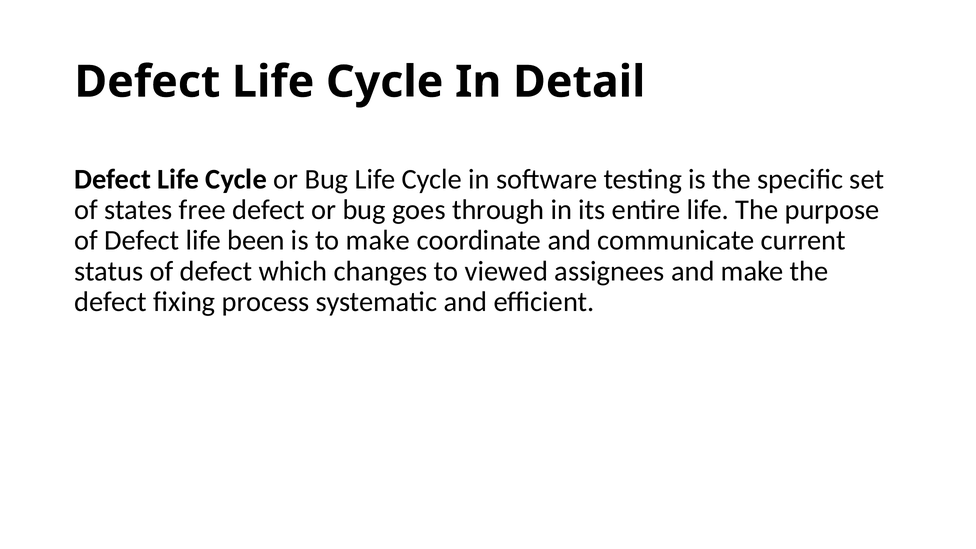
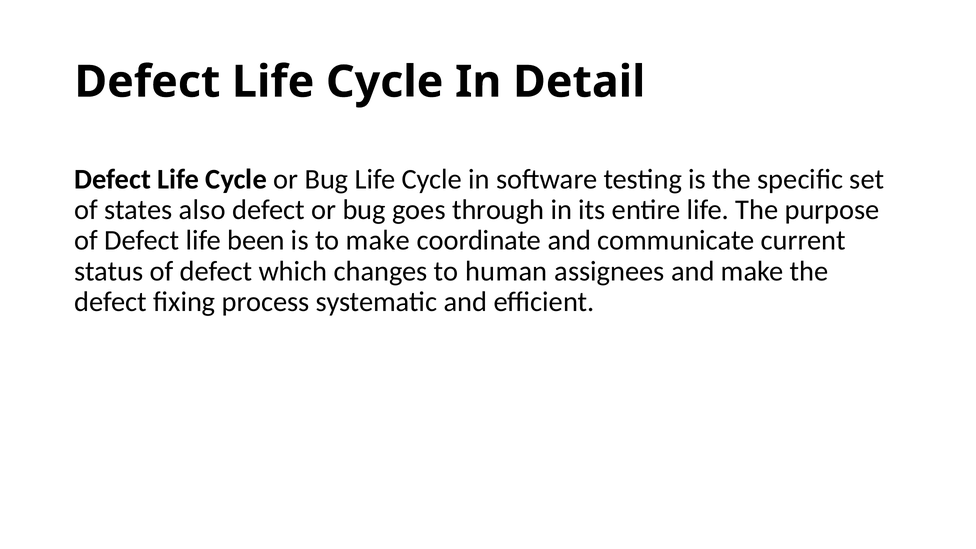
free: free -> also
viewed: viewed -> human
